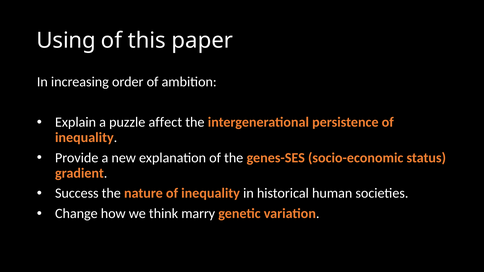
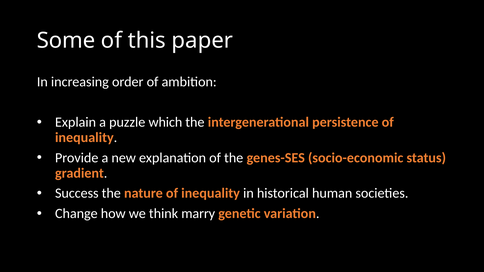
Using: Using -> Some
affect: affect -> which
